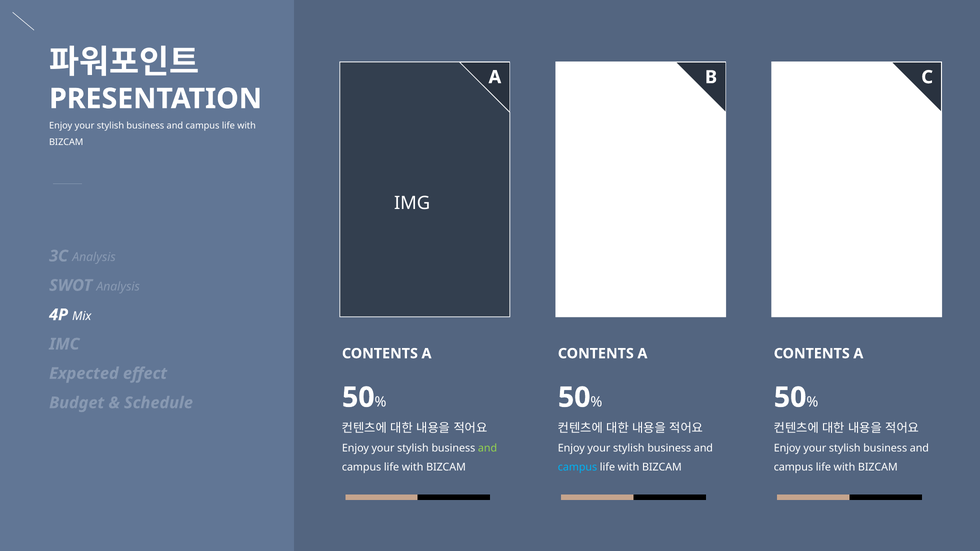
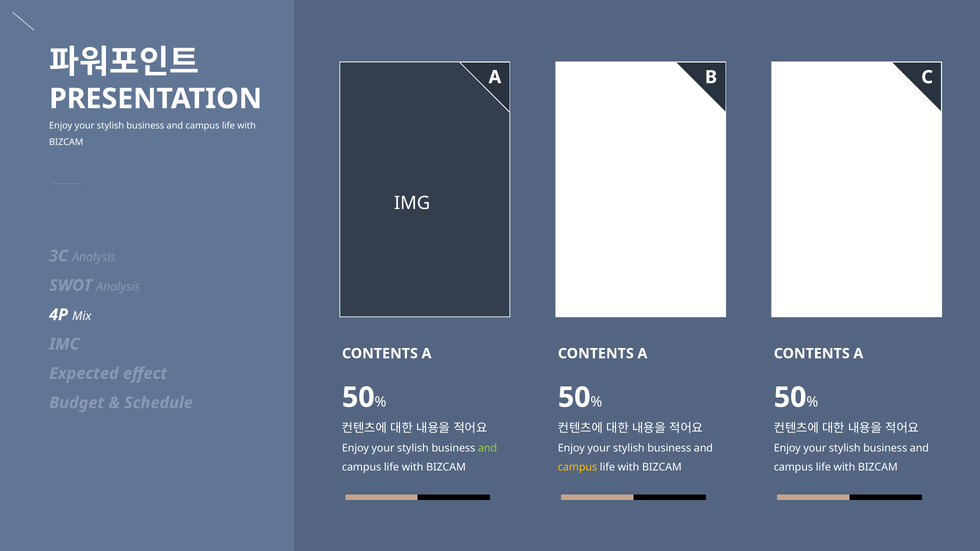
campus at (578, 468) colour: light blue -> yellow
